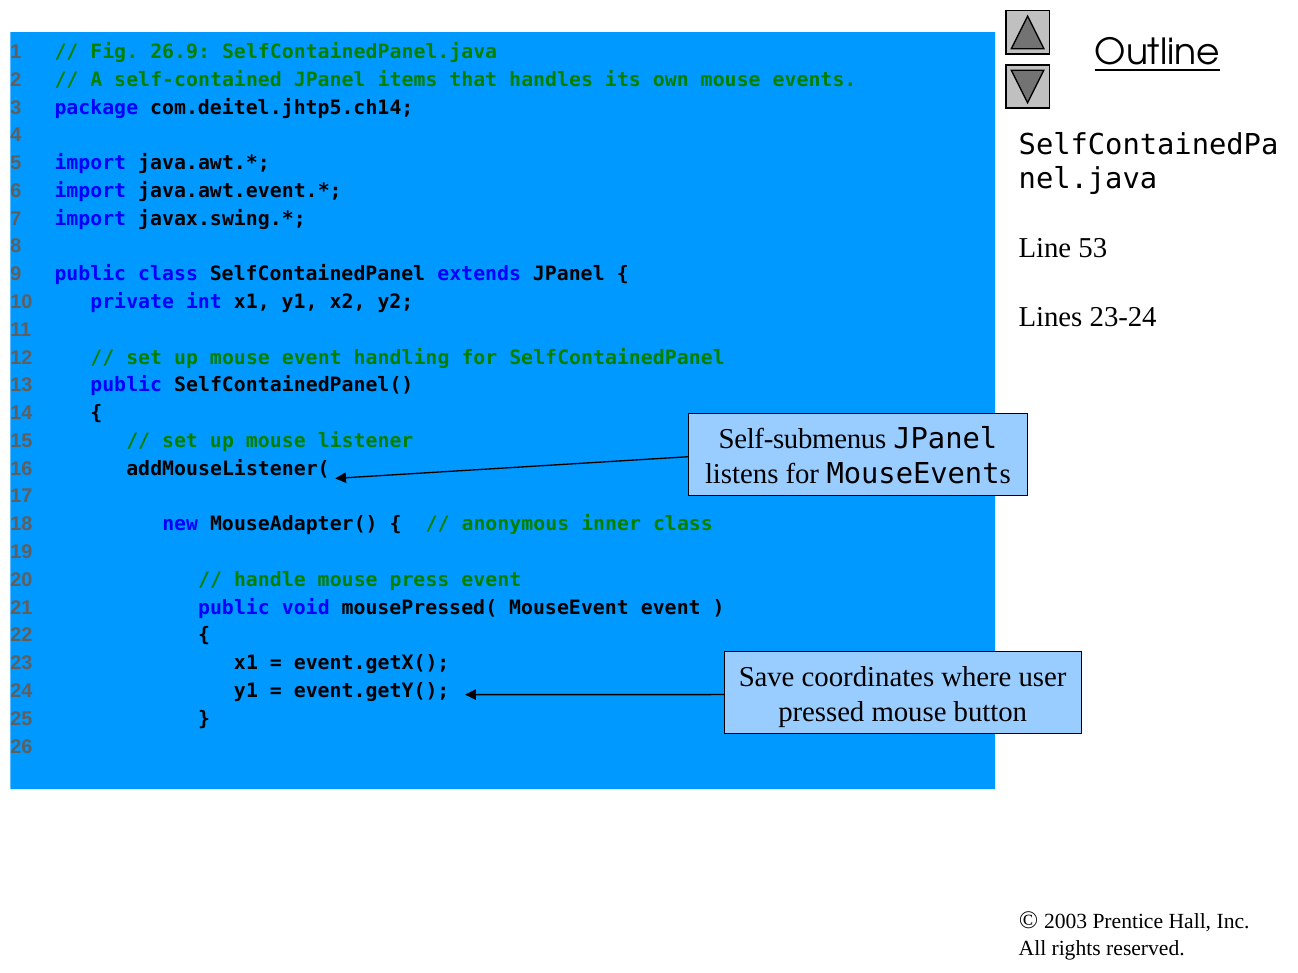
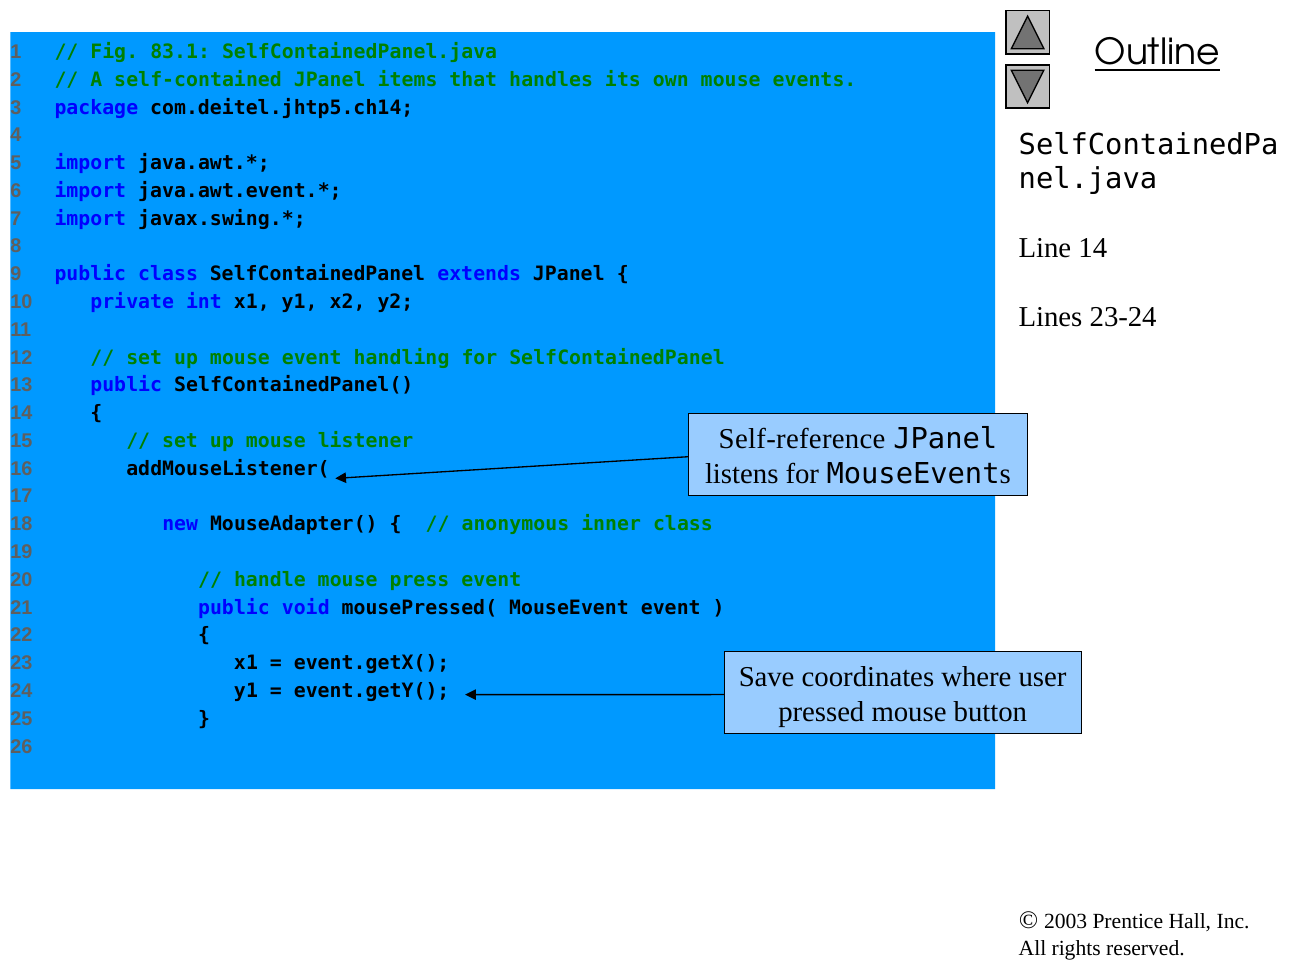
26.9: 26.9 -> 83.1
Line 53: 53 -> 14
Self-submenus: Self-submenus -> Self-reference
